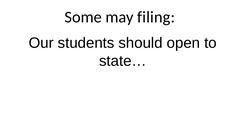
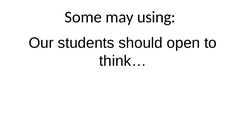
filing: filing -> using
state…: state… -> think…
